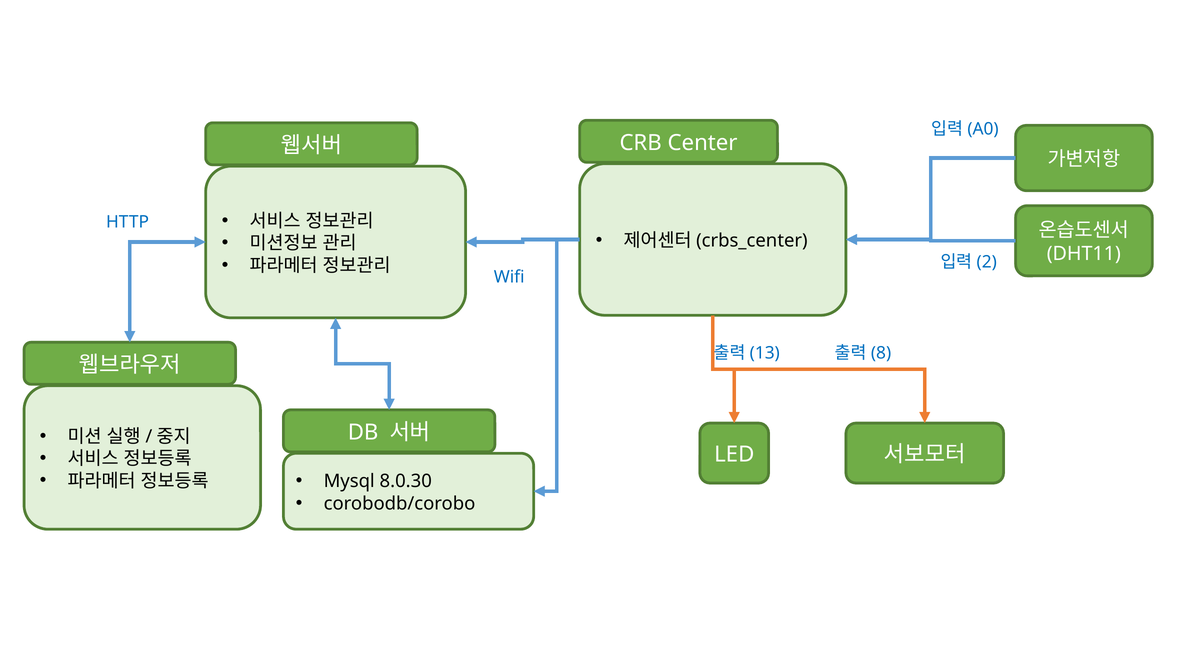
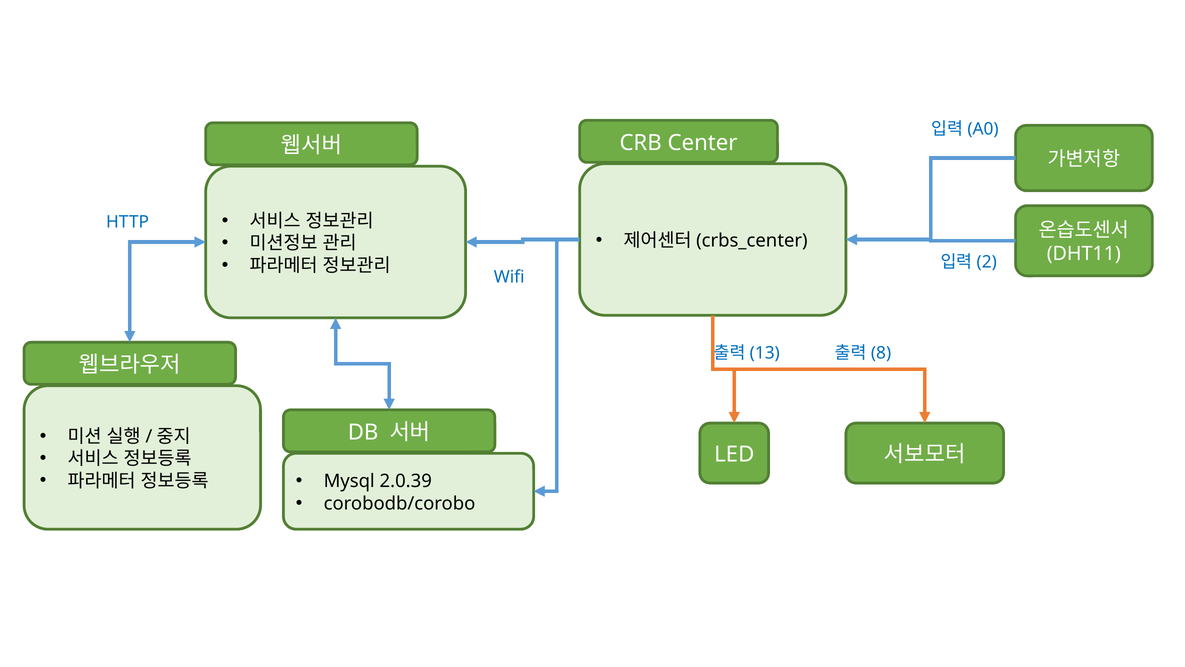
8.0.30: 8.0.30 -> 2.0.39
